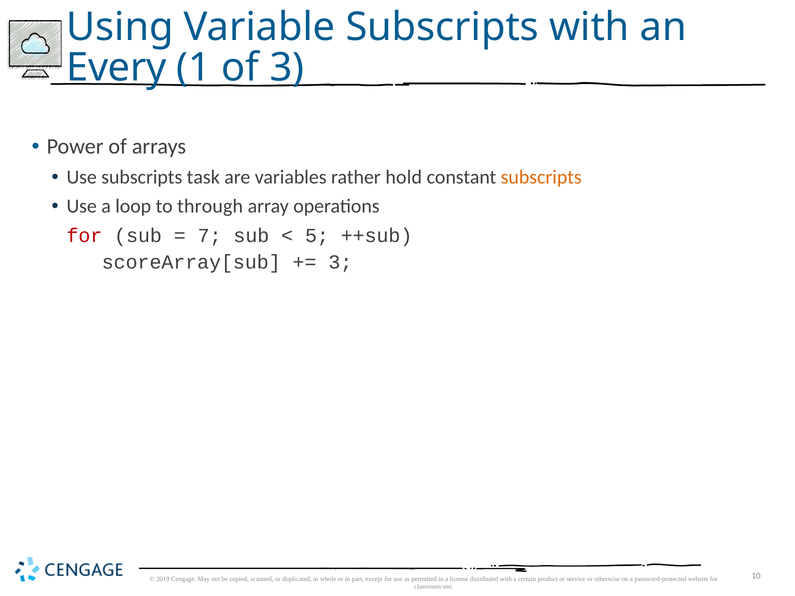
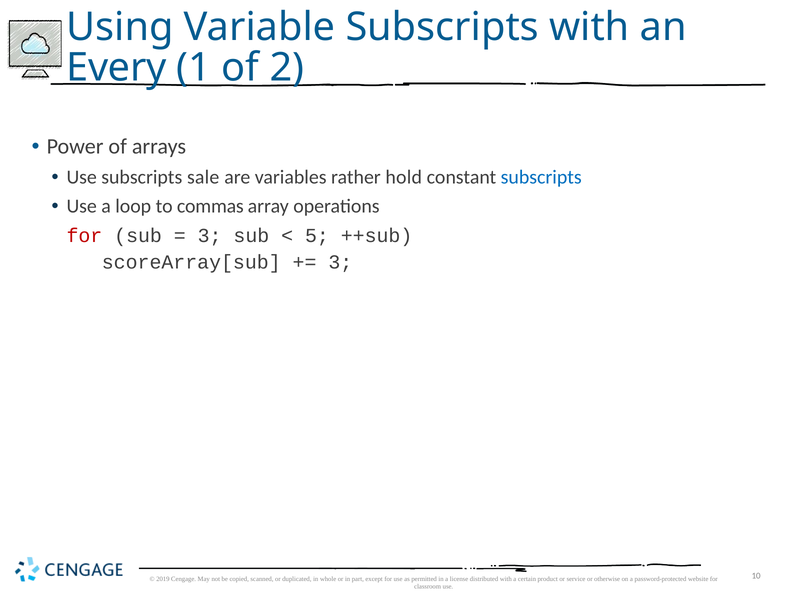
of 3: 3 -> 2
task: task -> sale
subscripts at (541, 177) colour: orange -> blue
through: through -> commas
7 at (210, 236): 7 -> 3
